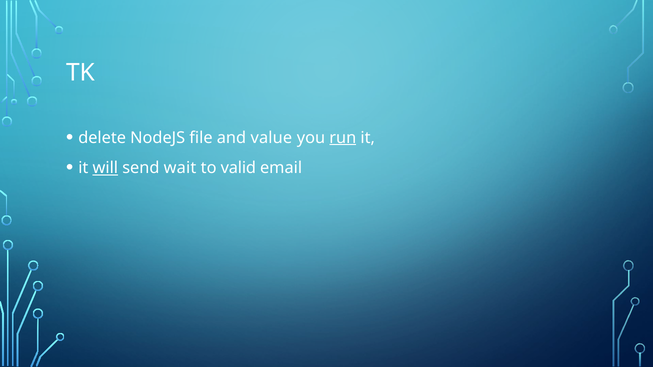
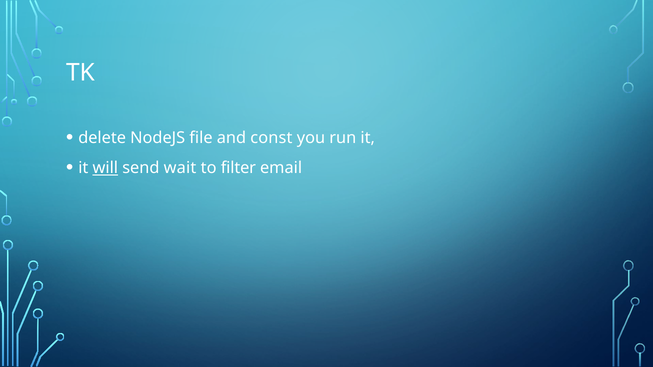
value: value -> const
run underline: present -> none
valid: valid -> filter
